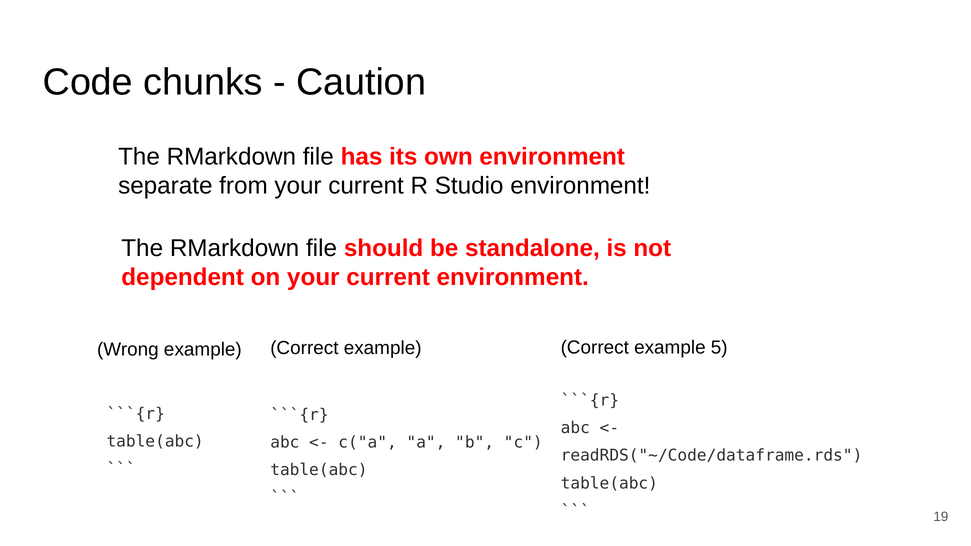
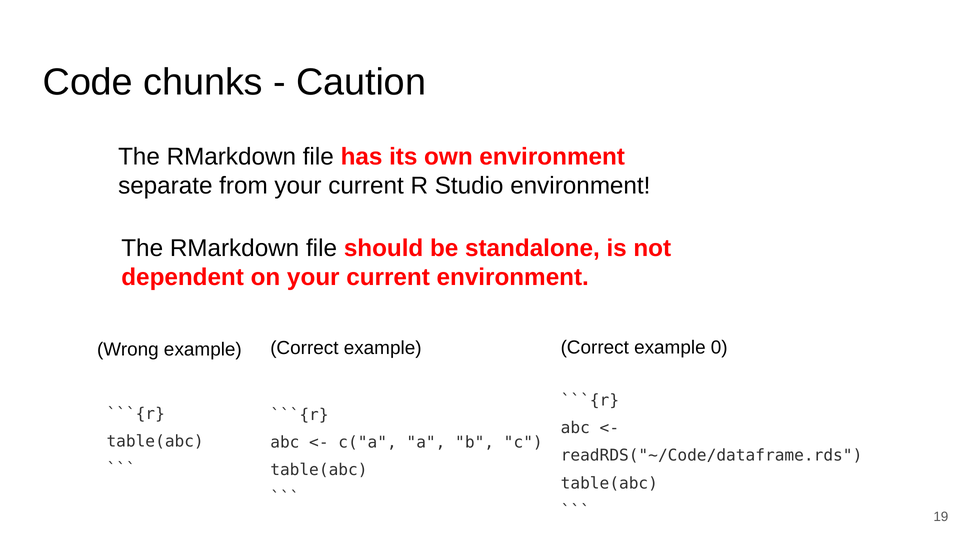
5: 5 -> 0
